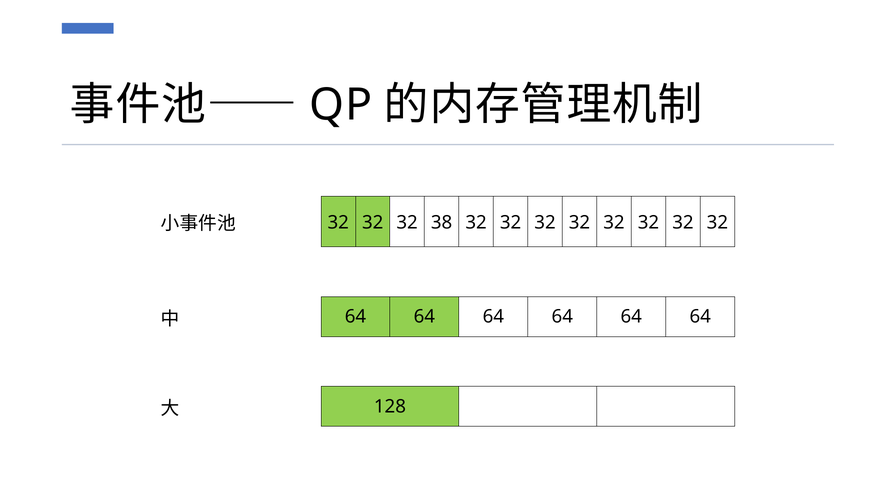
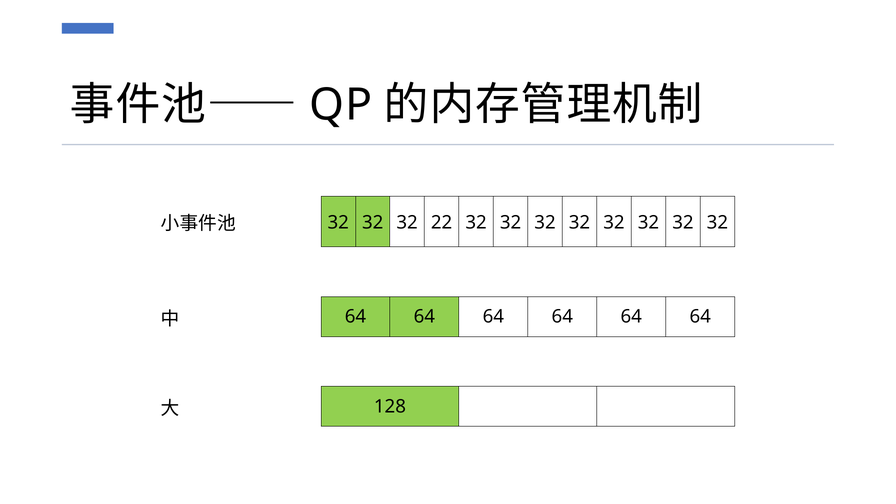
38: 38 -> 22
